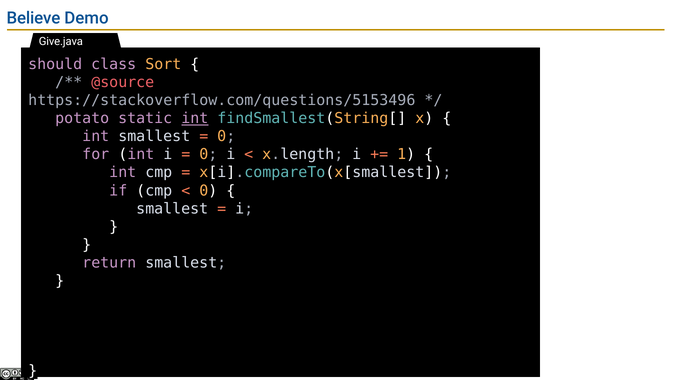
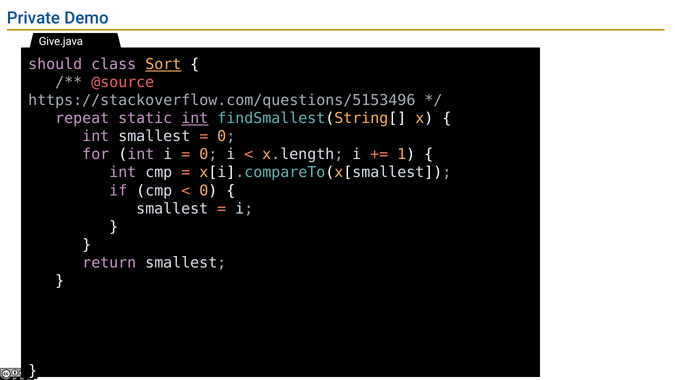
Believe: Believe -> Private
Sort underline: none -> present
potato: potato -> repeat
